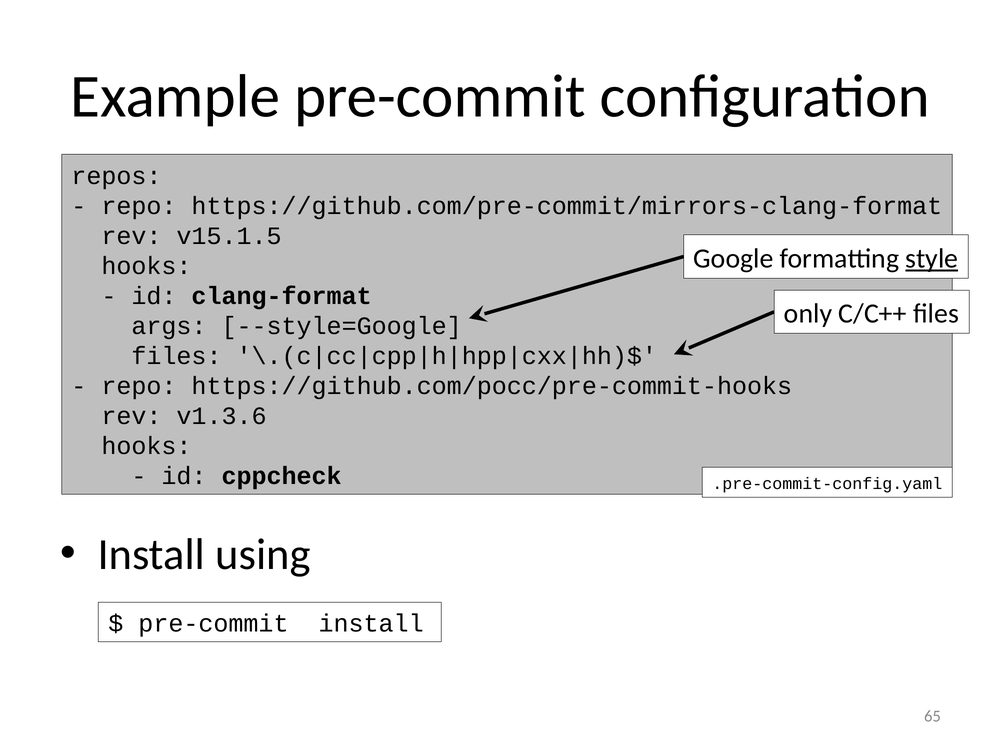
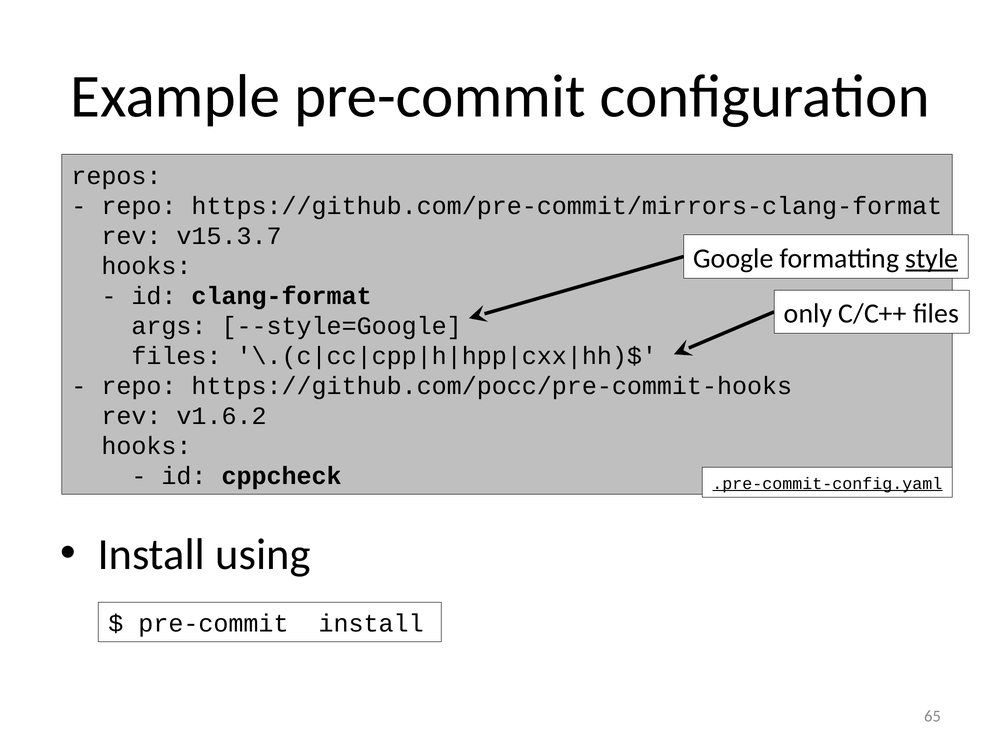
v15.1.5: v15.1.5 -> v15.3.7
v1.3.6: v1.3.6 -> v1.6.2
.pre-commit-config.yaml underline: none -> present
